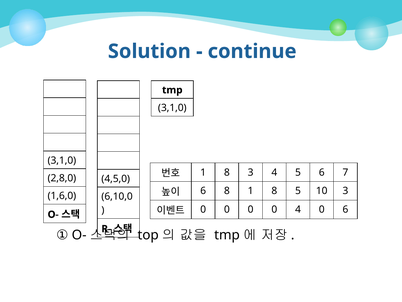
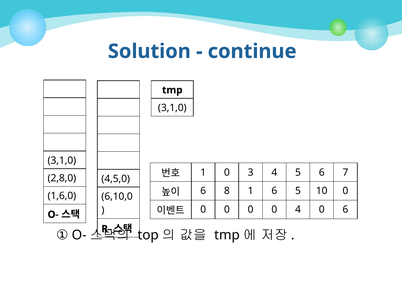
8 at (227, 172): 8 -> 0
8 1 8: 8 -> 6
10 3: 3 -> 0
